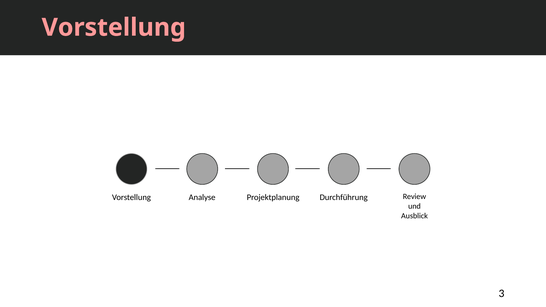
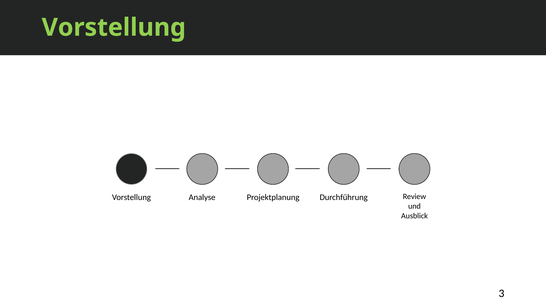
Vorstellung at (114, 27) colour: pink -> light green
